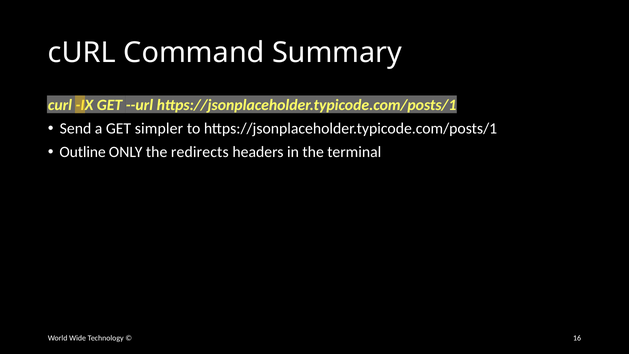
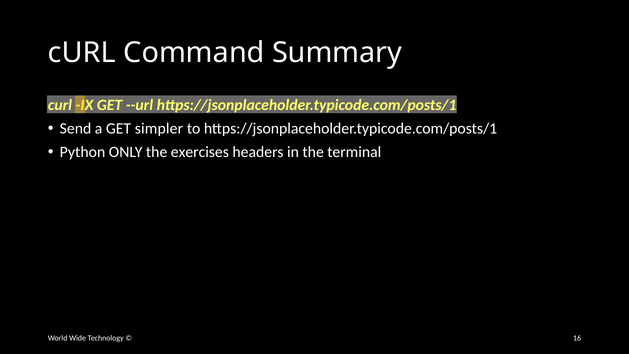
Outline: Outline -> Python
redirects: redirects -> exercises
